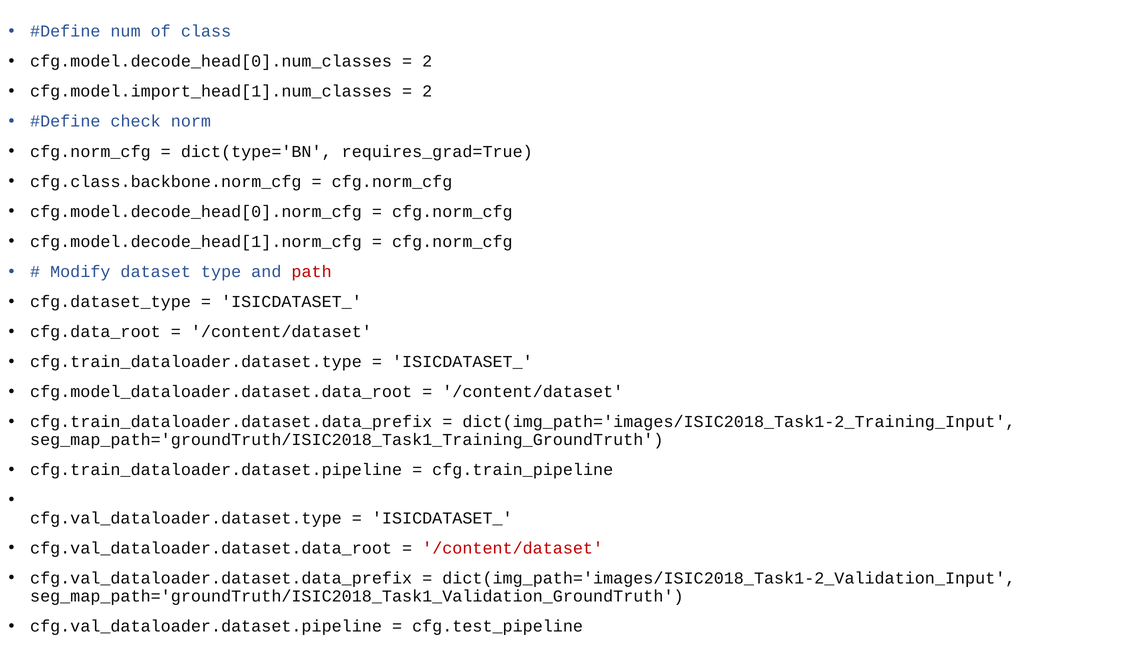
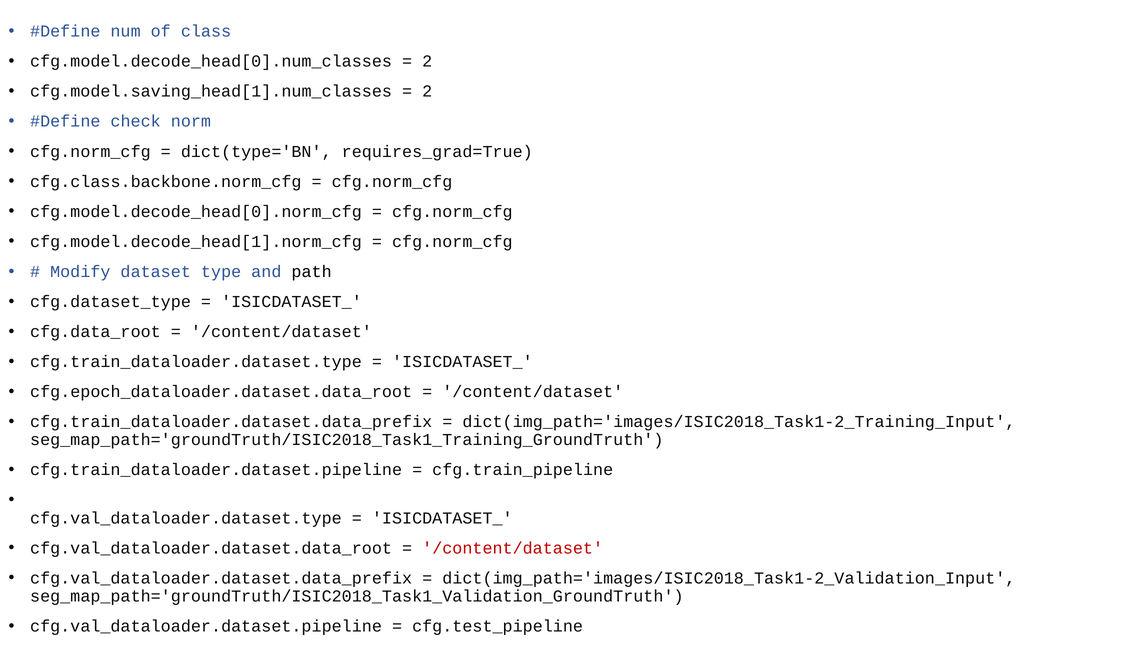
cfg.model.import_head[1].num_classes: cfg.model.import_head[1].num_classes -> cfg.model.saving_head[1].num_classes
path colour: red -> black
cfg.model_dataloader.dataset.data_root: cfg.model_dataloader.dataset.data_root -> cfg.epoch_dataloader.dataset.data_root
